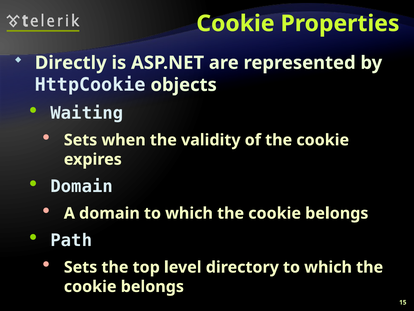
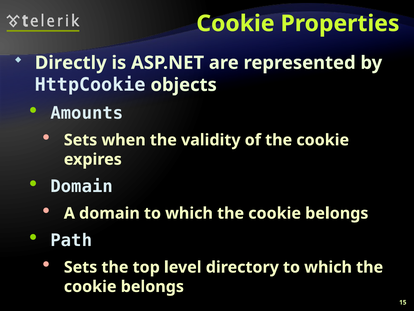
Waiting: Waiting -> Amounts
